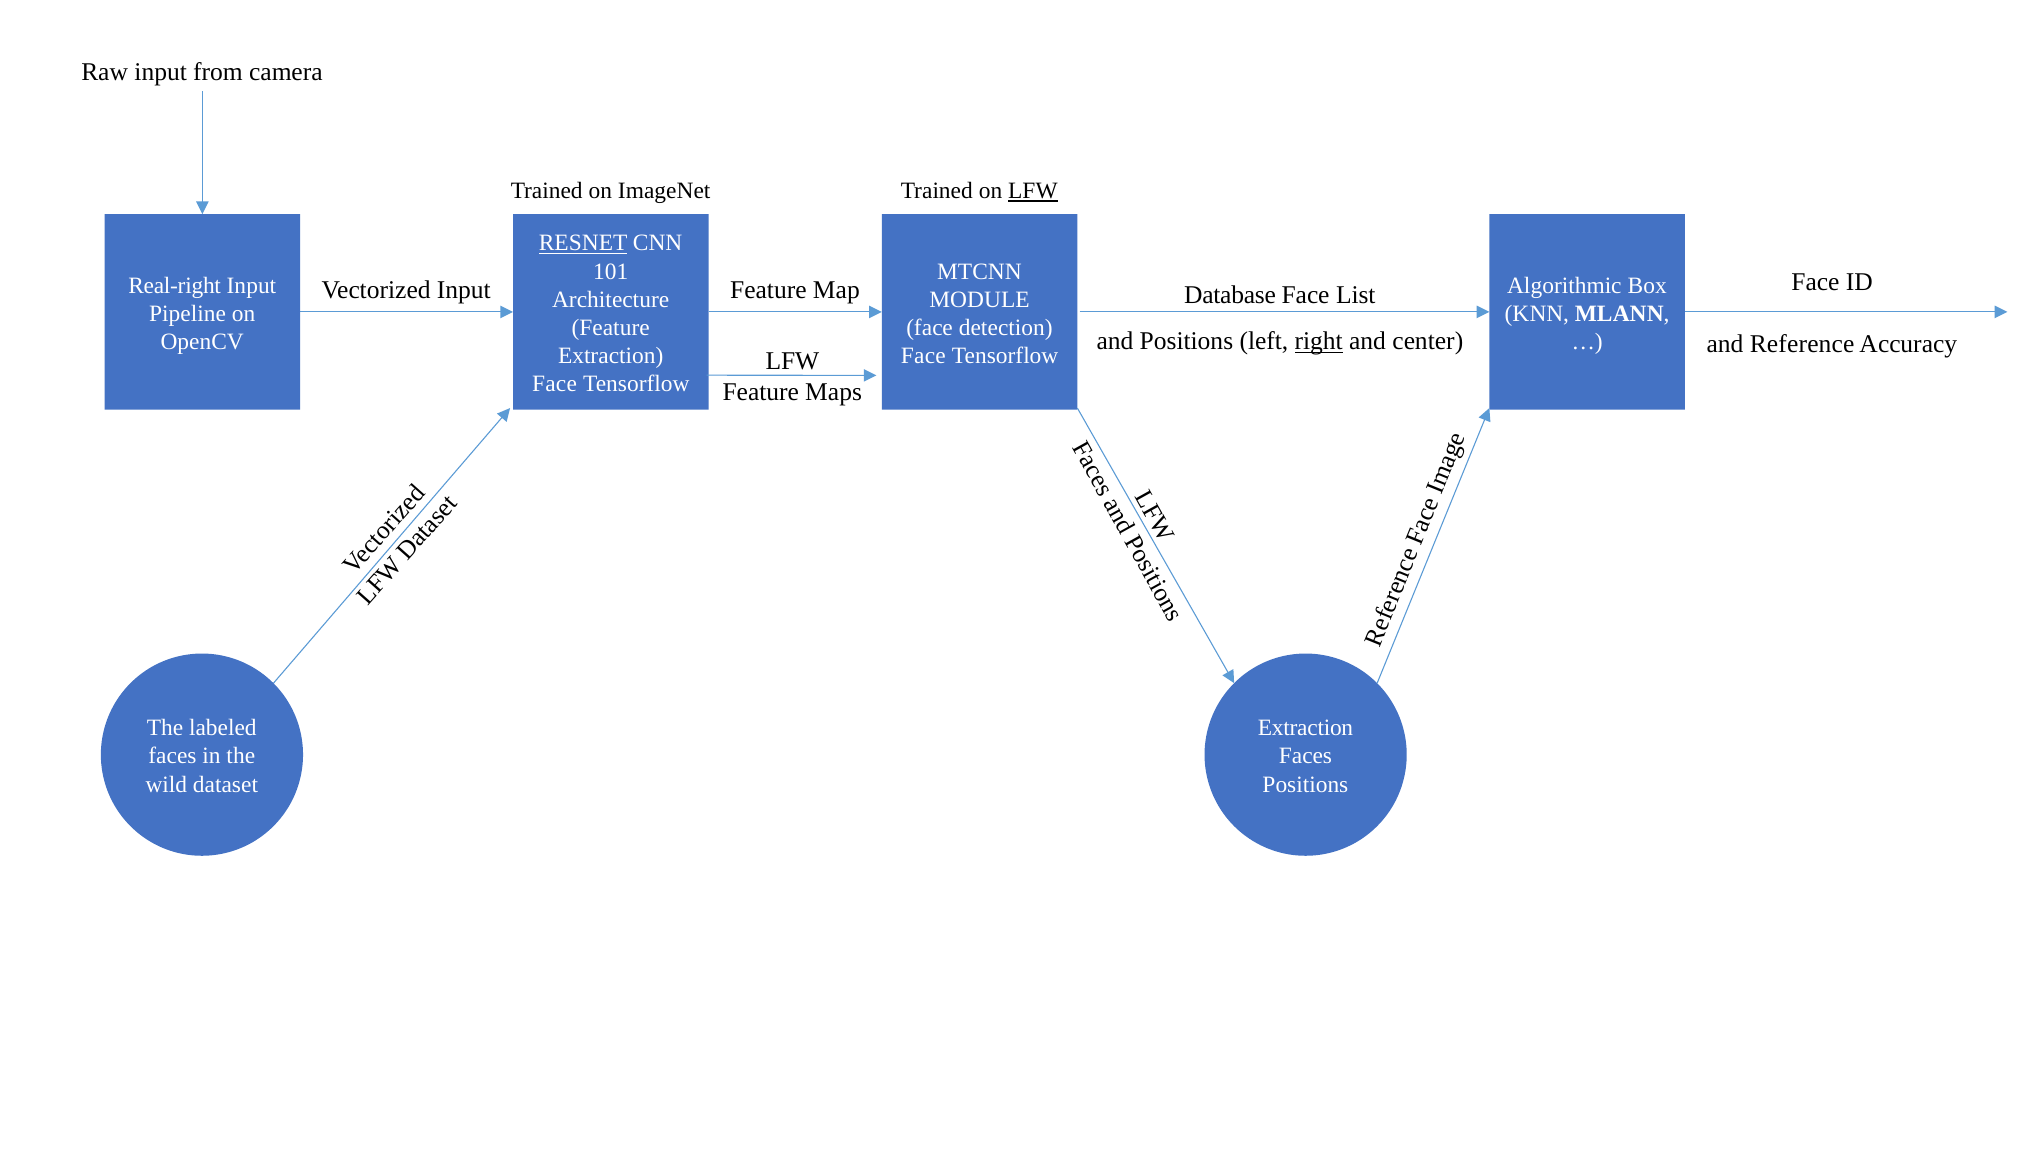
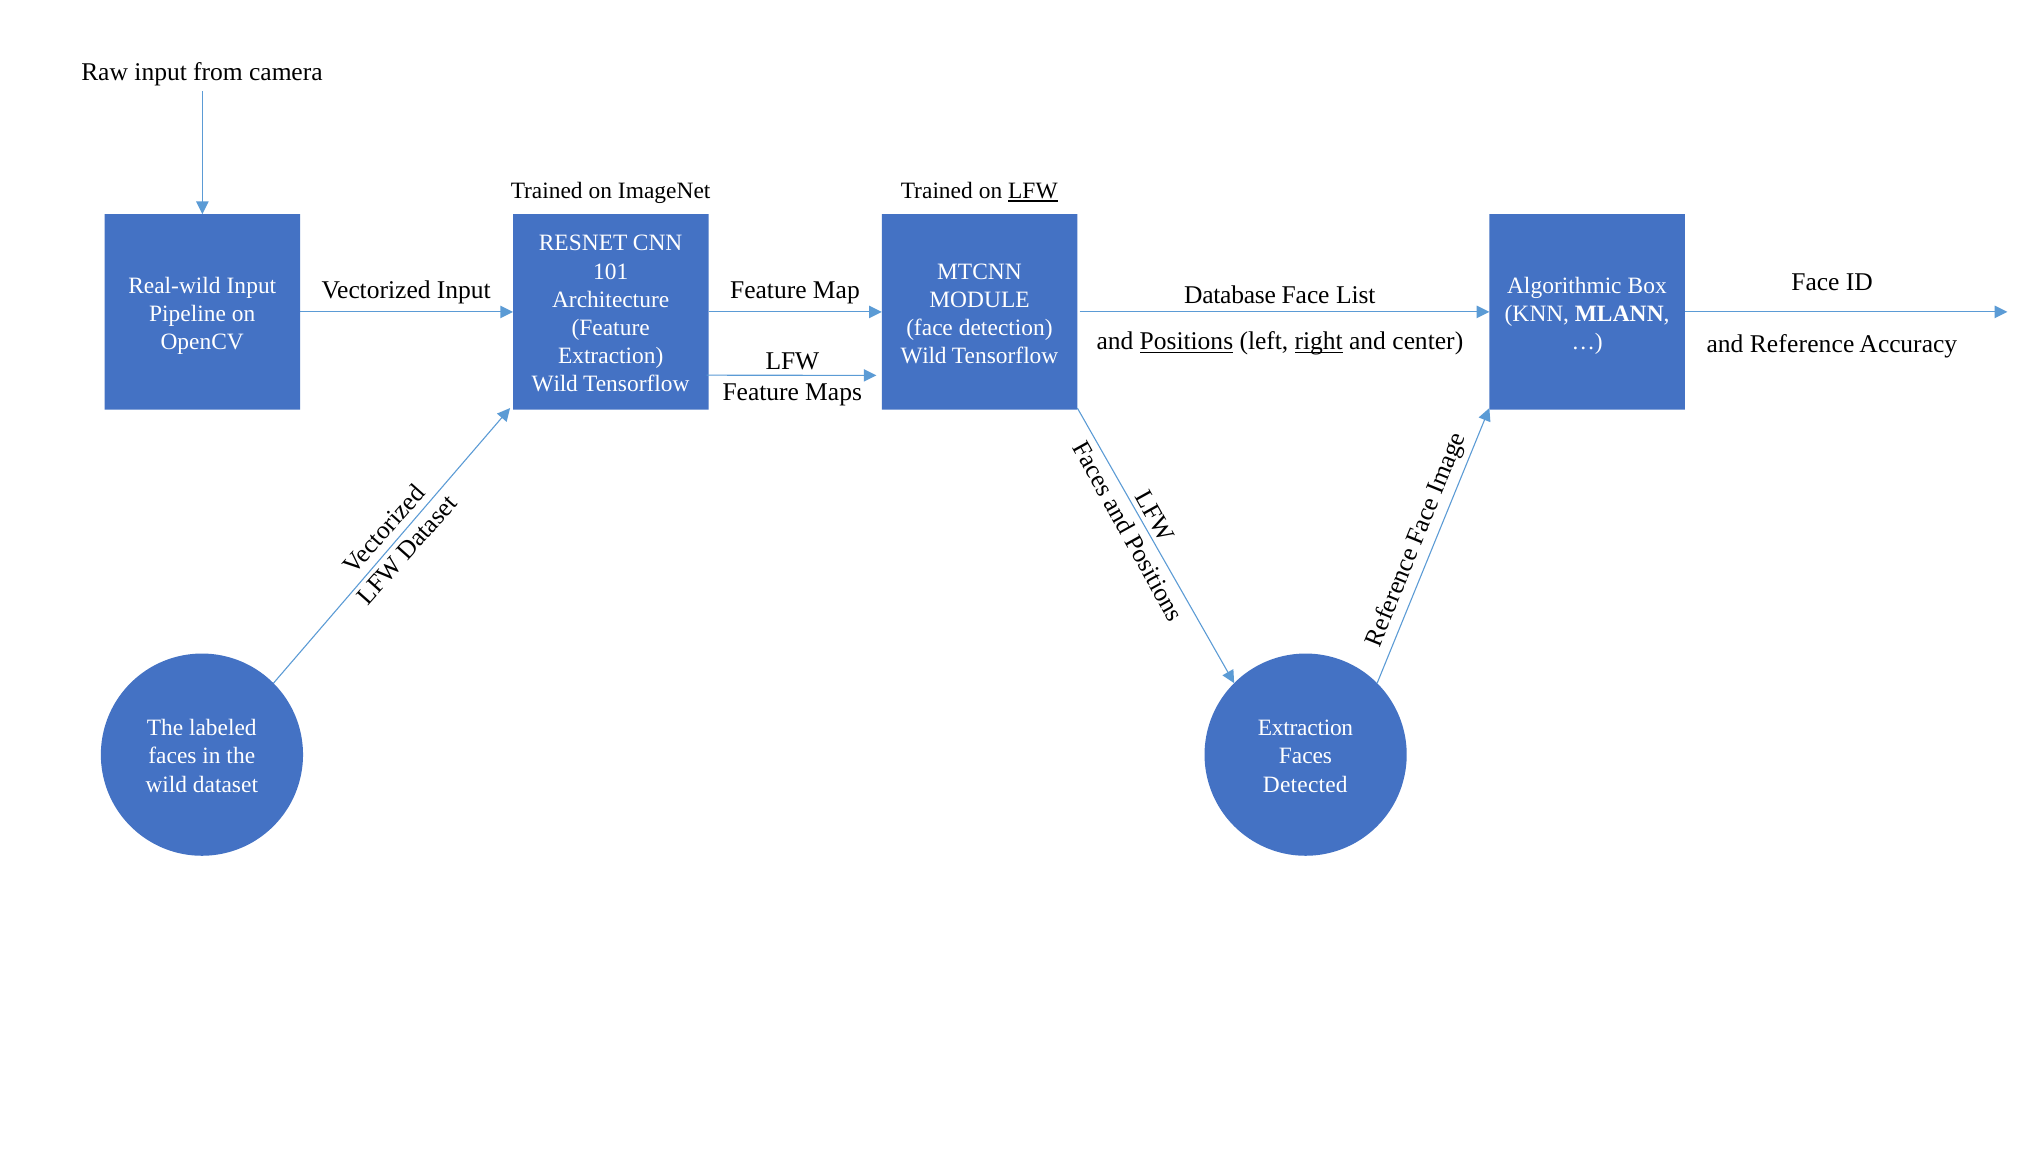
RESNET underline: present -> none
Real-right: Real-right -> Real-wild
Positions at (1186, 341) underline: none -> present
Face at (923, 356): Face -> Wild
Face at (555, 384): Face -> Wild
Positions at (1305, 784): Positions -> Detected
